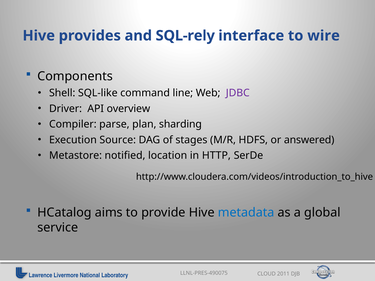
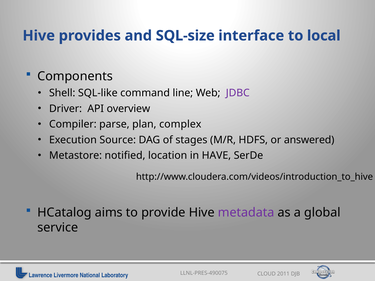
SQL-rely: SQL-rely -> SQL-size
wire: wire -> local
sharding: sharding -> complex
HTTP: HTTP -> HAVE
metadata colour: blue -> purple
